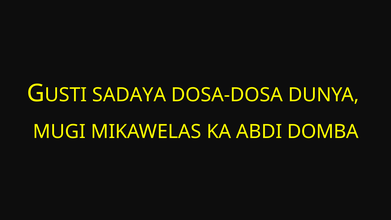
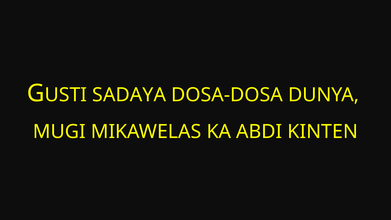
DOMBA: DOMBA -> KINTEN
